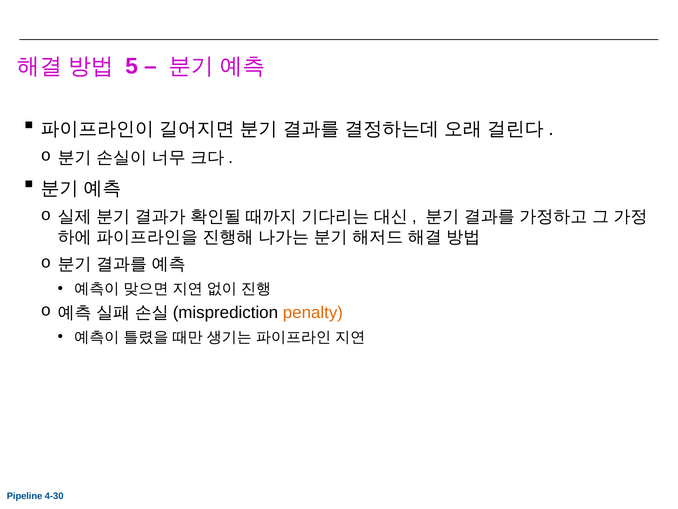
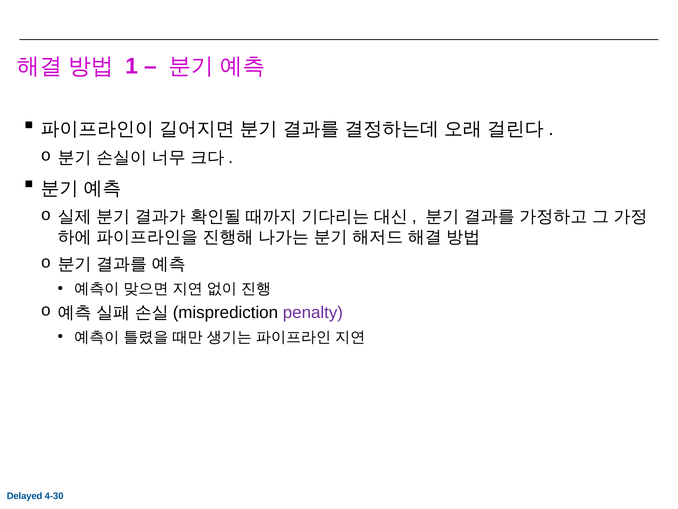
5: 5 -> 1
penalty colour: orange -> purple
Pipeline: Pipeline -> Delayed
